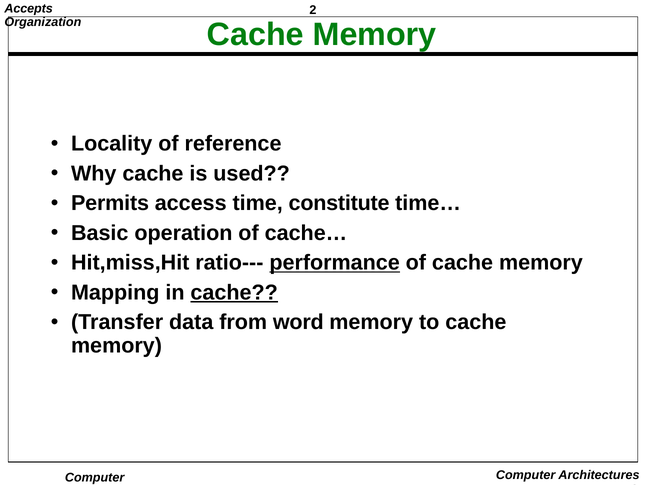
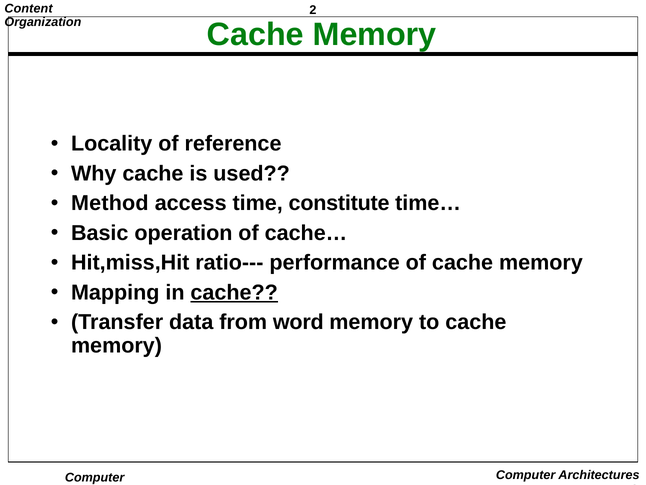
Accepts: Accepts -> Content
Permits: Permits -> Method
performance underline: present -> none
